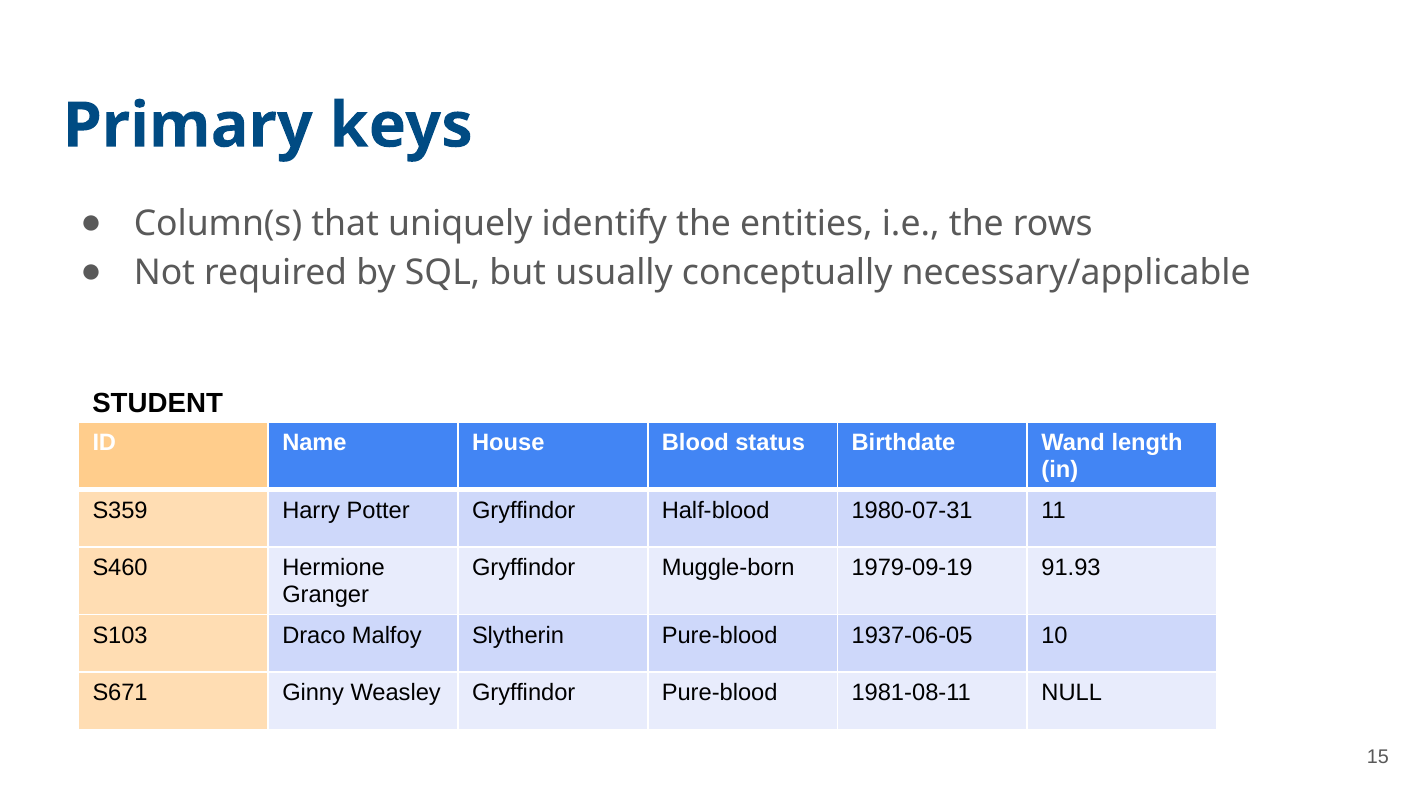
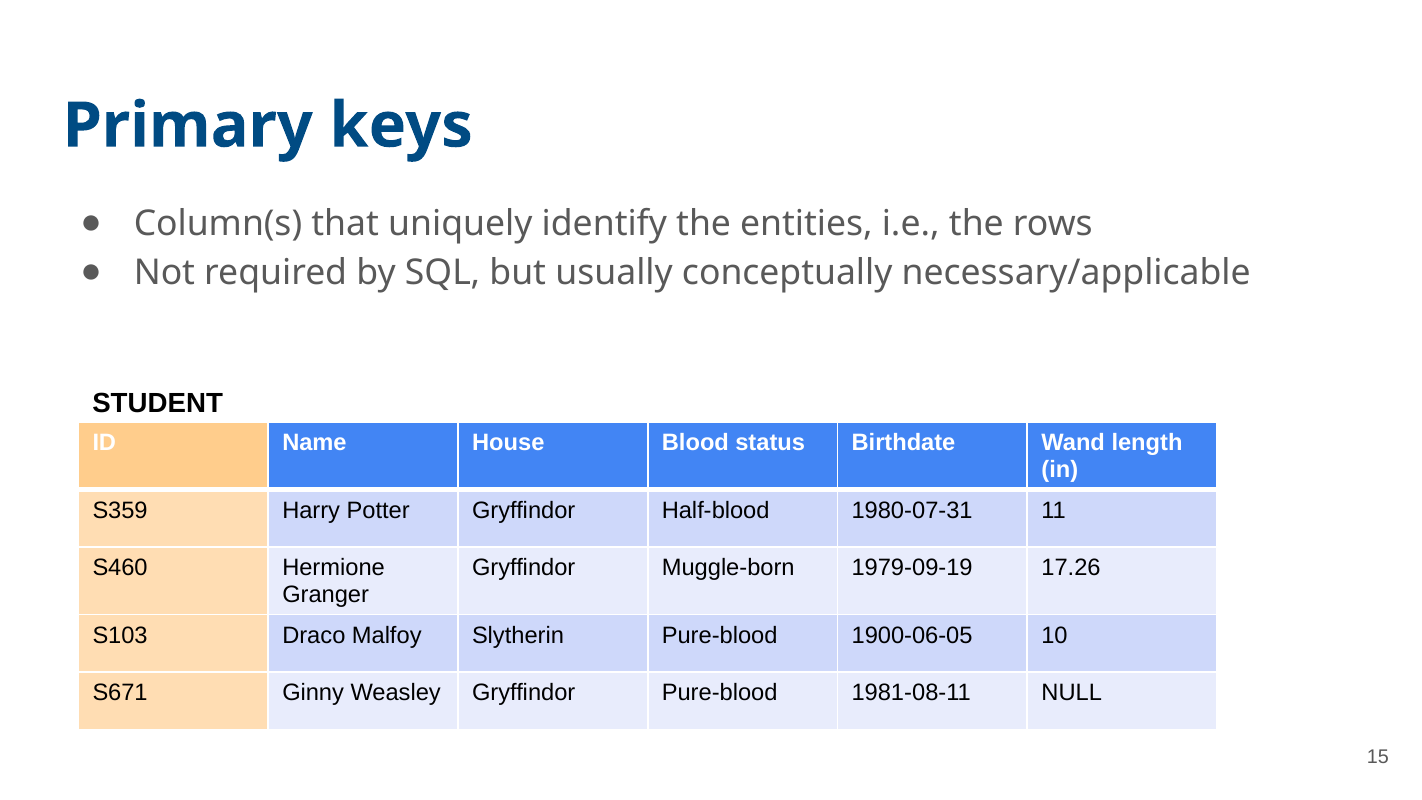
91.93: 91.93 -> 17.26
1937-06-05: 1937-06-05 -> 1900-06-05
